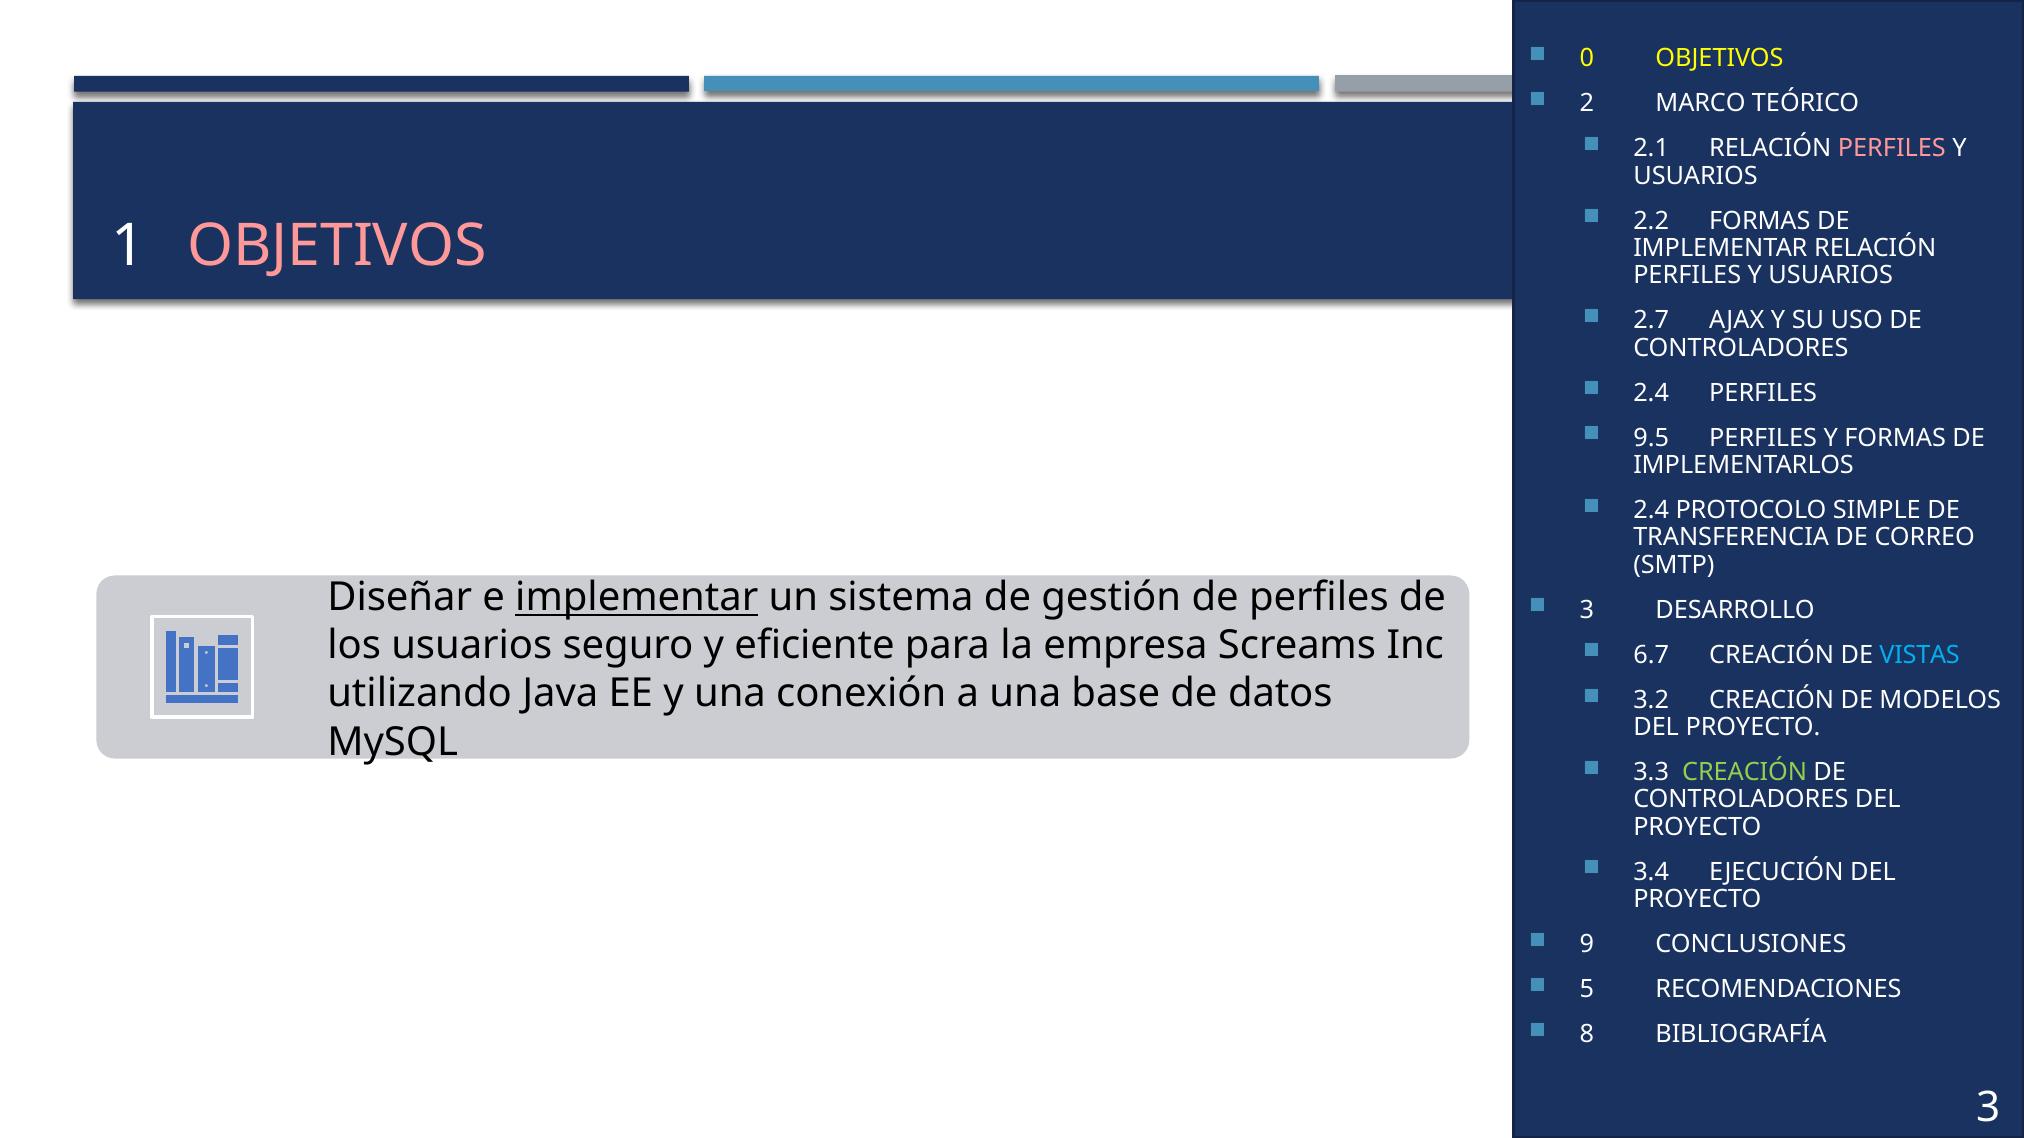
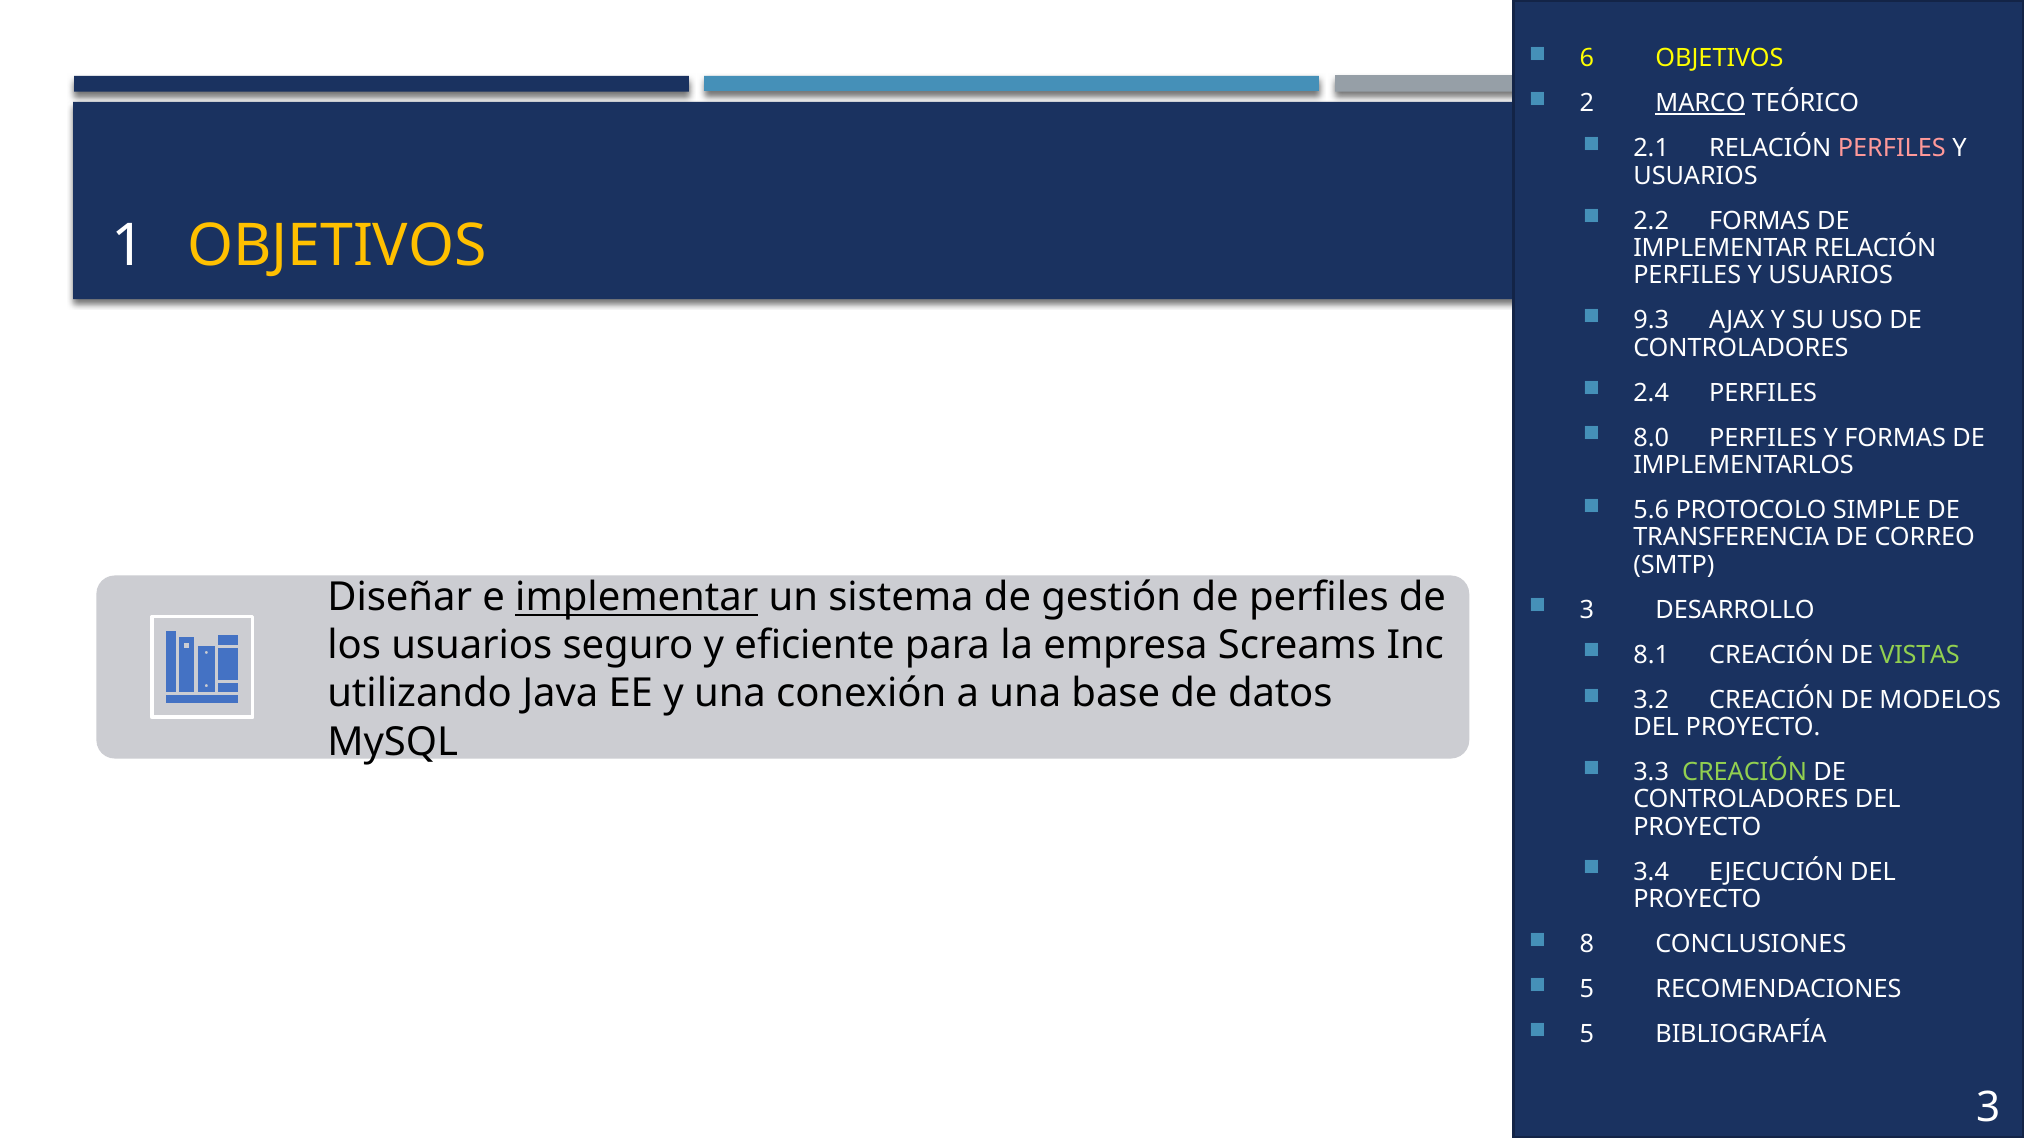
0: 0 -> 6
MARCO underline: none -> present
OBJETIVOS at (337, 246) colour: pink -> yellow
2.7: 2.7 -> 9.3
9.5: 9.5 -> 8.0
2.4 at (1651, 510): 2.4 -> 5.6
6.7: 6.7 -> 8.1
VISTAS colour: light blue -> light green
9: 9 -> 8
8 at (1587, 1035): 8 -> 5
